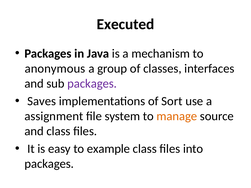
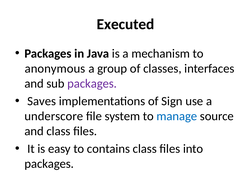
Sort: Sort -> Sign
assignment: assignment -> underscore
manage colour: orange -> blue
example: example -> contains
